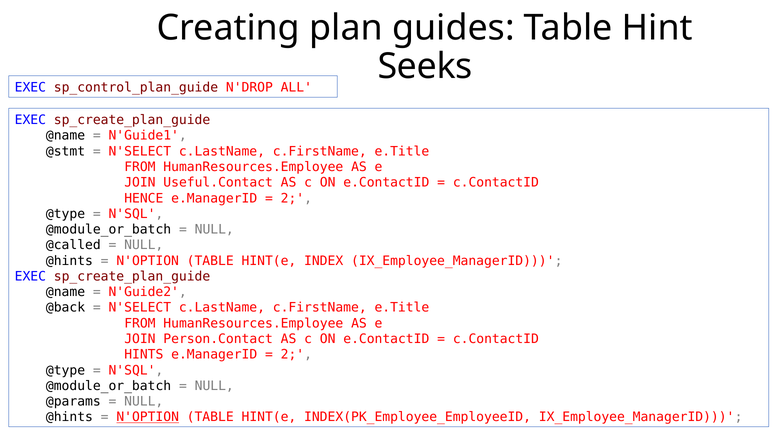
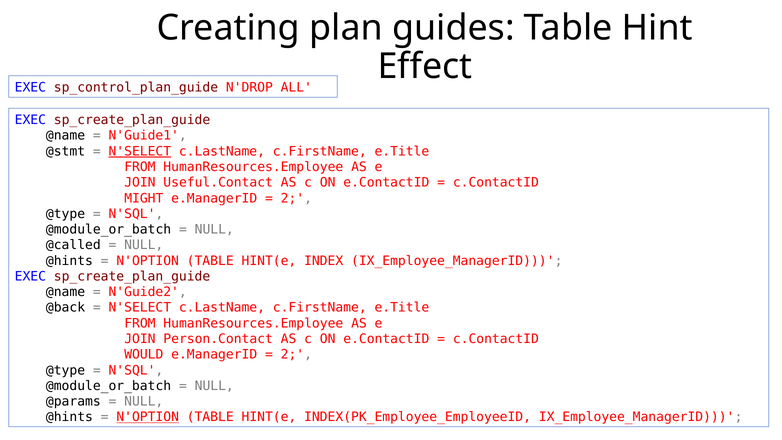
Seeks: Seeks -> Effect
N'SELECT at (140, 151) underline: none -> present
HENCE: HENCE -> MIGHT
HINTS: HINTS -> WOULD
